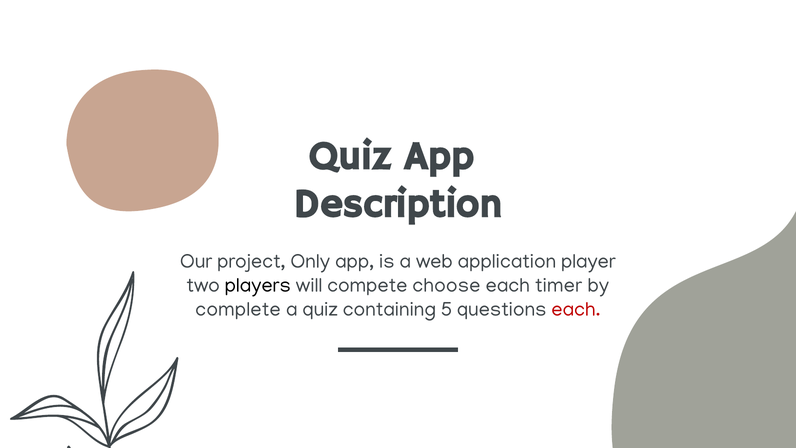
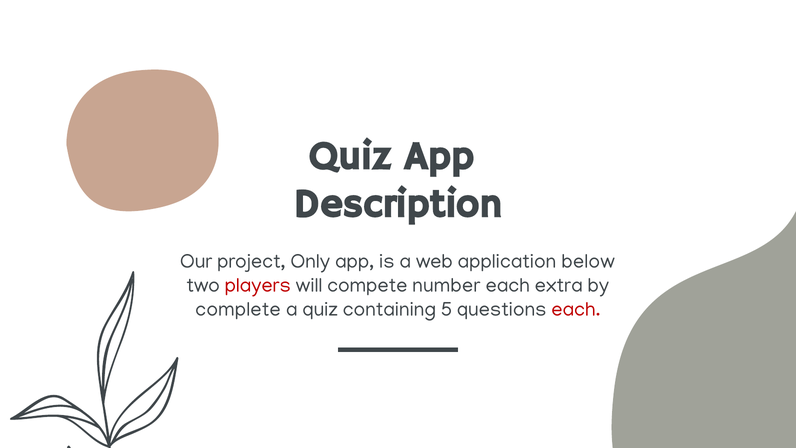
player: player -> below
players colour: black -> red
choose: choose -> number
timer: timer -> extra
